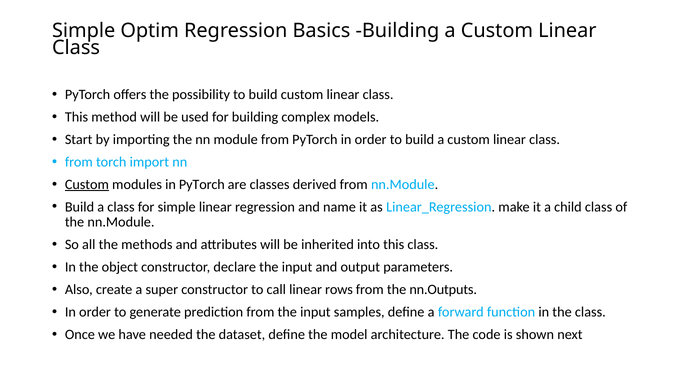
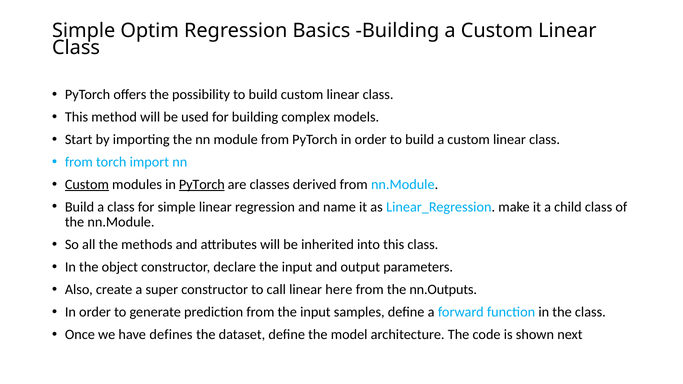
PyTorch at (202, 184) underline: none -> present
rows: rows -> here
needed: needed -> defines
